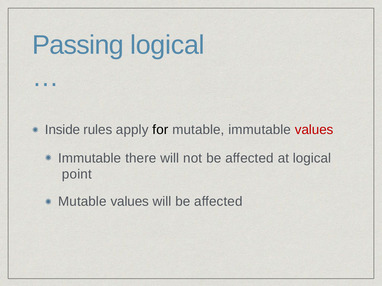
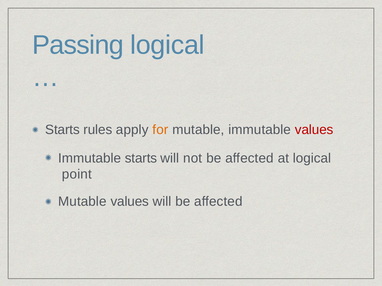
Inside at (63, 130): Inside -> Starts
for colour: black -> orange
Immutable there: there -> starts
